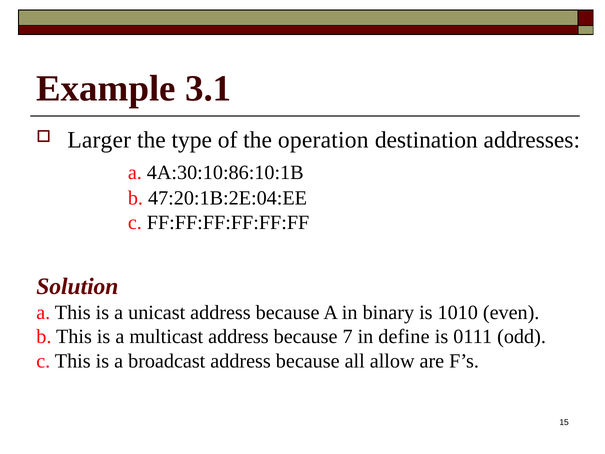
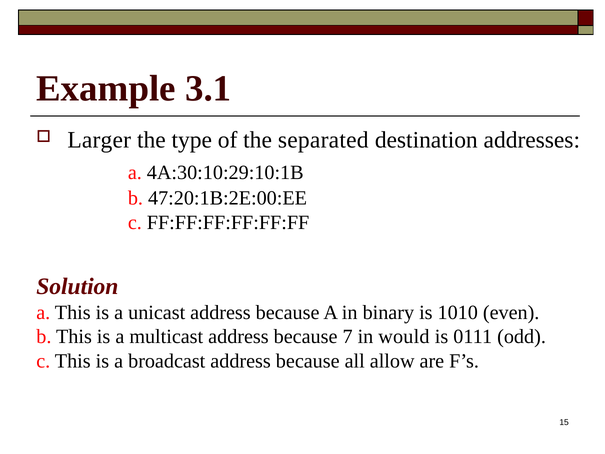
operation: operation -> separated
4A:30:10:86:10:1B: 4A:30:10:86:10:1B -> 4A:30:10:29:10:1B
47:20:1B:2E:04:EE: 47:20:1B:2E:04:EE -> 47:20:1B:2E:00:EE
define: define -> would
